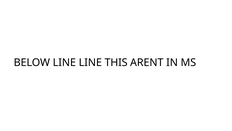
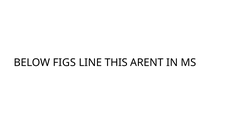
BELOW LINE: LINE -> FIGS
